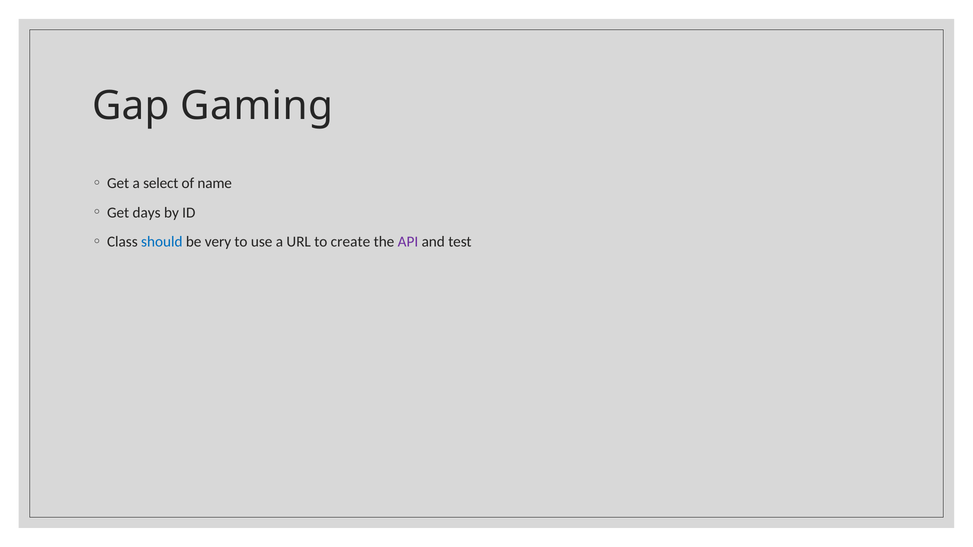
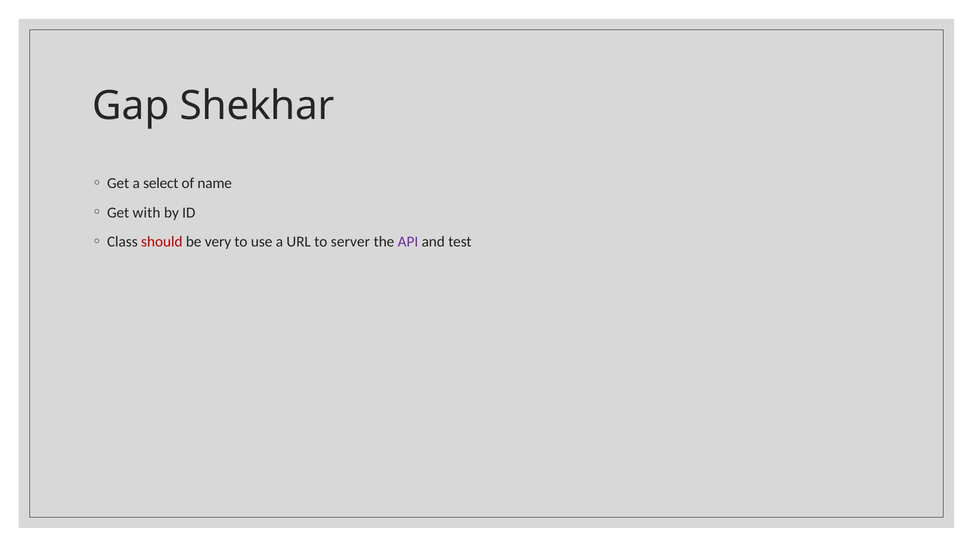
Gaming: Gaming -> Shekhar
days: days -> with
should colour: blue -> red
create: create -> server
